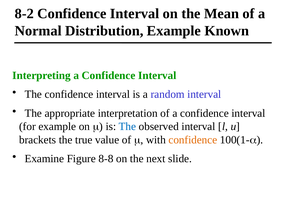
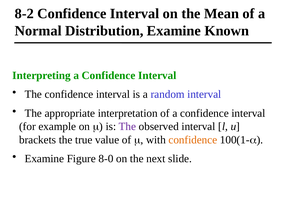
Distribution Example: Example -> Examine
The at (127, 127) colour: blue -> purple
8-8: 8-8 -> 8-0
